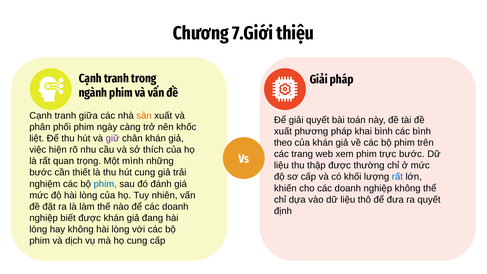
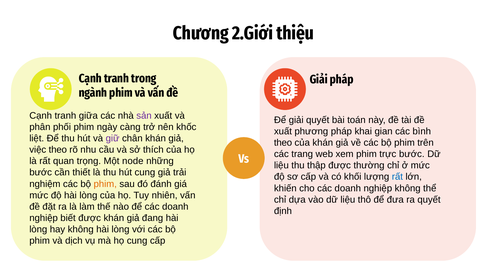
7.Giới: 7.Giới -> 2.Giới
sản colour: orange -> purple
khai bình: bình -> gian
việc hiện: hiện -> theo
mình: mình -> node
phim at (105, 184) colour: blue -> orange
